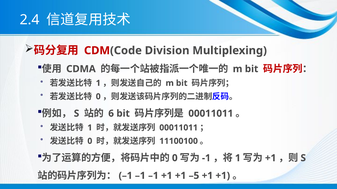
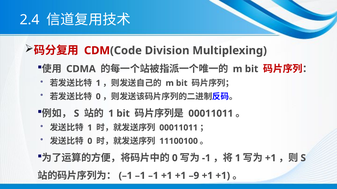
6 at (111, 114): 6 -> 1
–5: –5 -> –9
